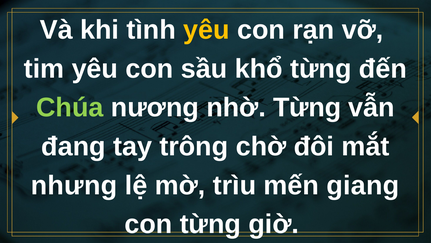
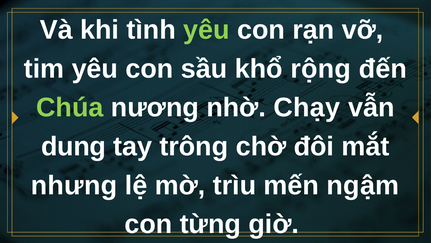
yêu at (206, 30) colour: yellow -> light green
khổ từng: từng -> rộng
nhờ Từng: Từng -> Chạy
đang: đang -> dung
giang: giang -> ngậm
